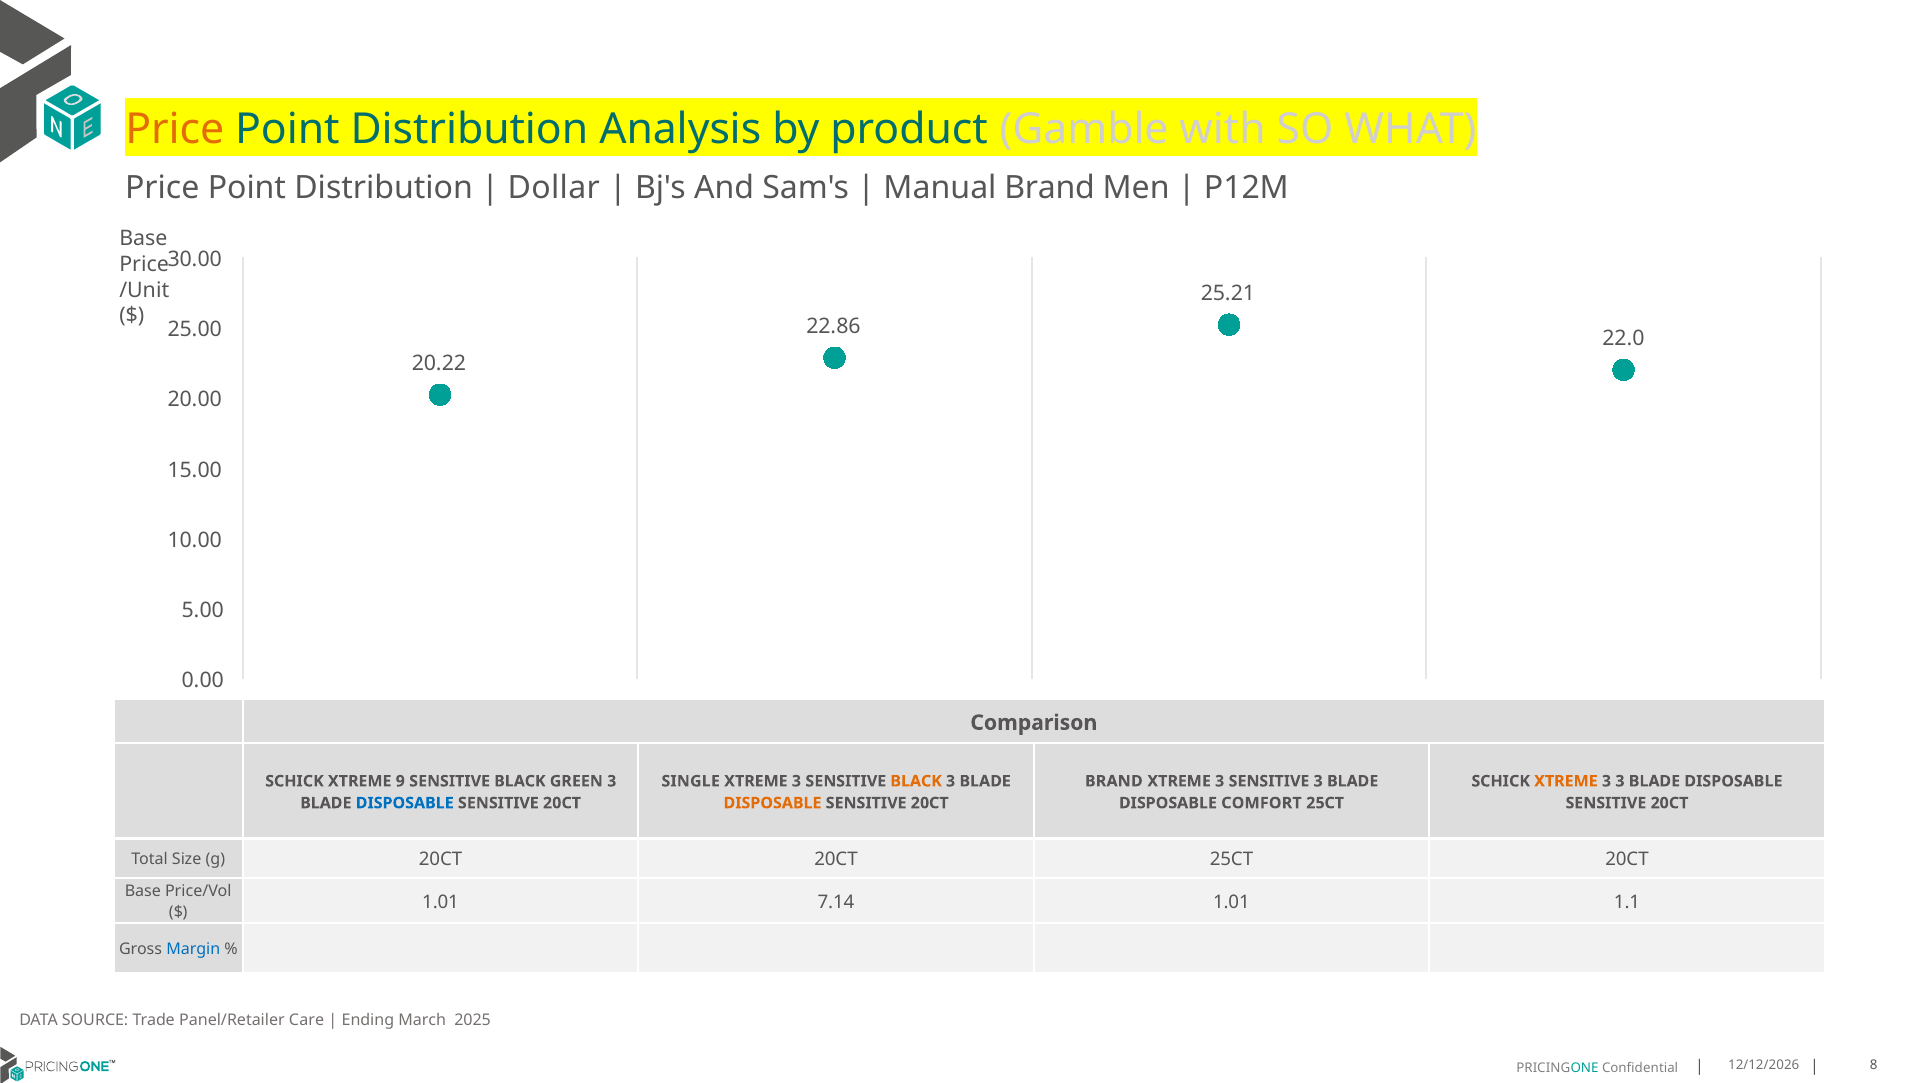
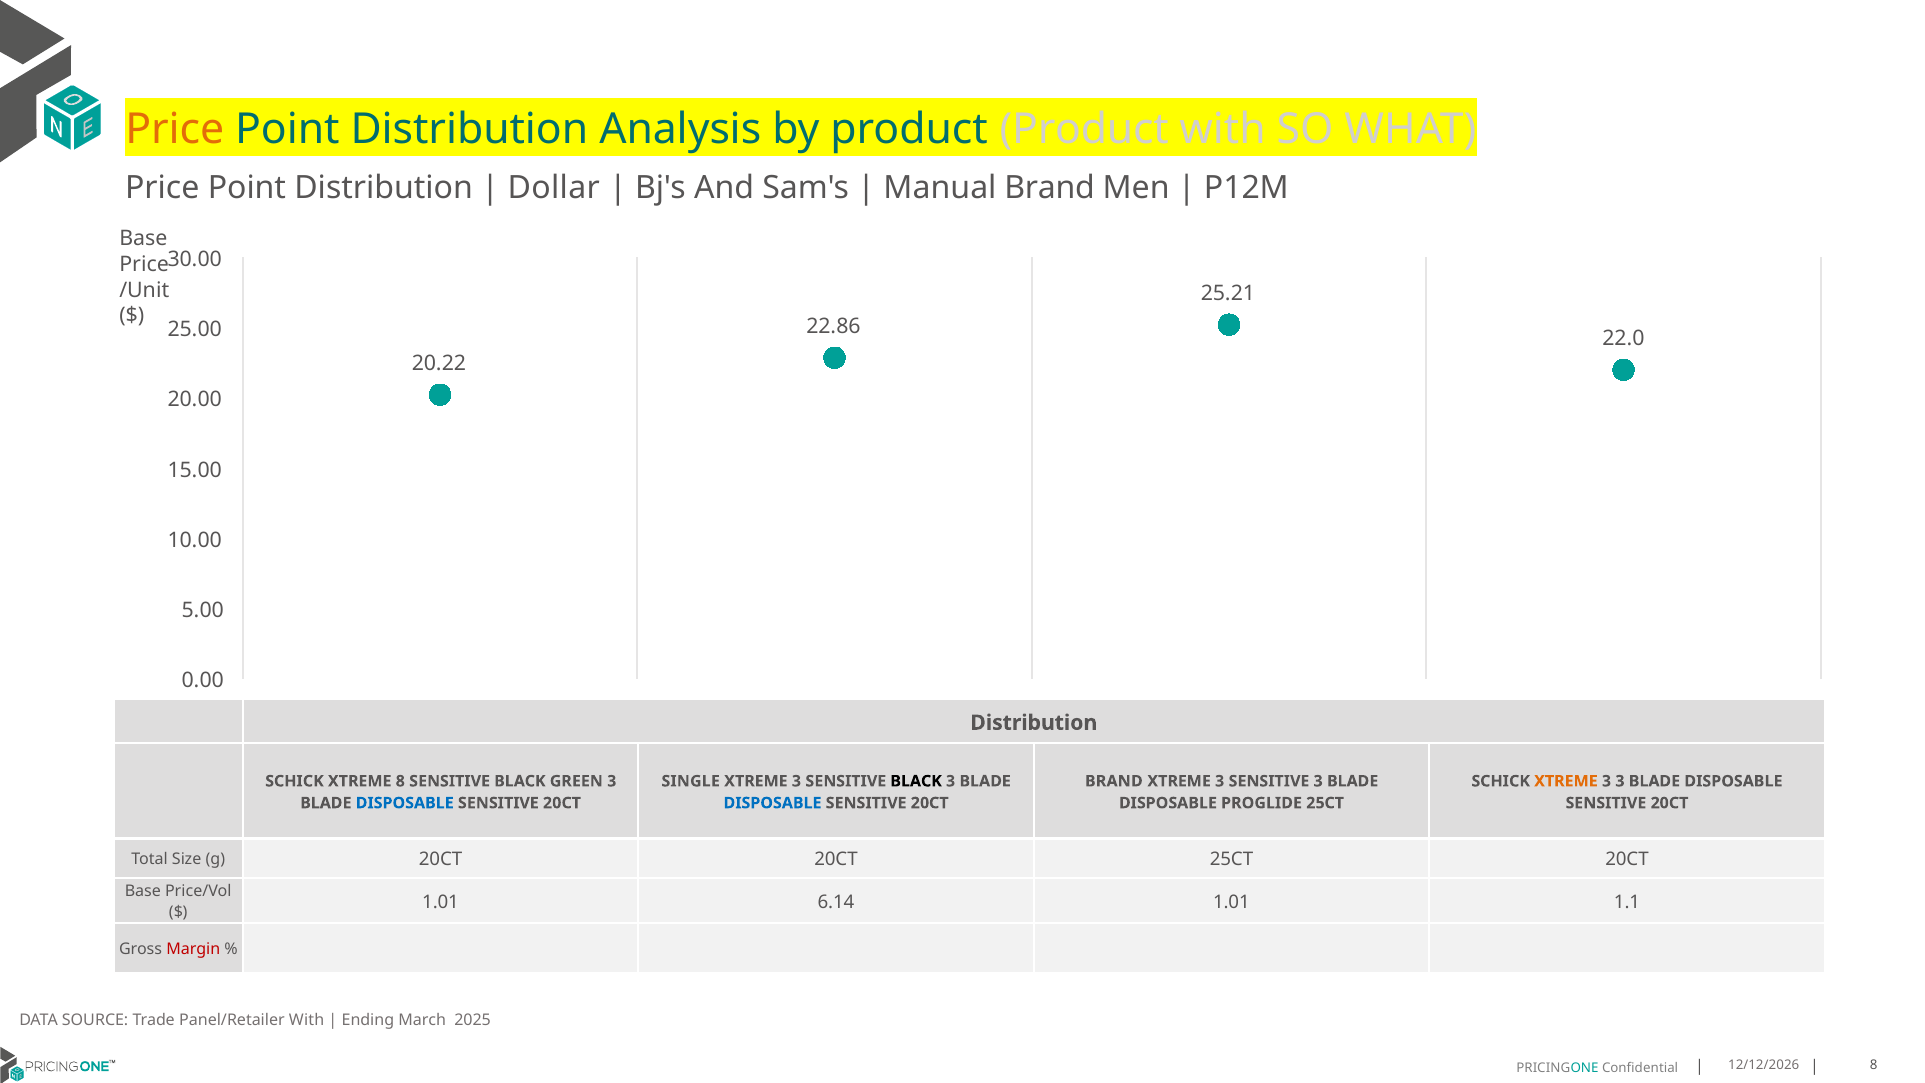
product Gamble: Gamble -> Product
Comparison at (1034, 723): Comparison -> Distribution
XTREME 9: 9 -> 8
BLACK at (916, 781) colour: orange -> black
DISPOSABLE at (773, 803) colour: orange -> blue
COMFORT: COMFORT -> PROGLIDE
7.14: 7.14 -> 6.14
Margin colour: blue -> red
Panel/Retailer Care: Care -> With
